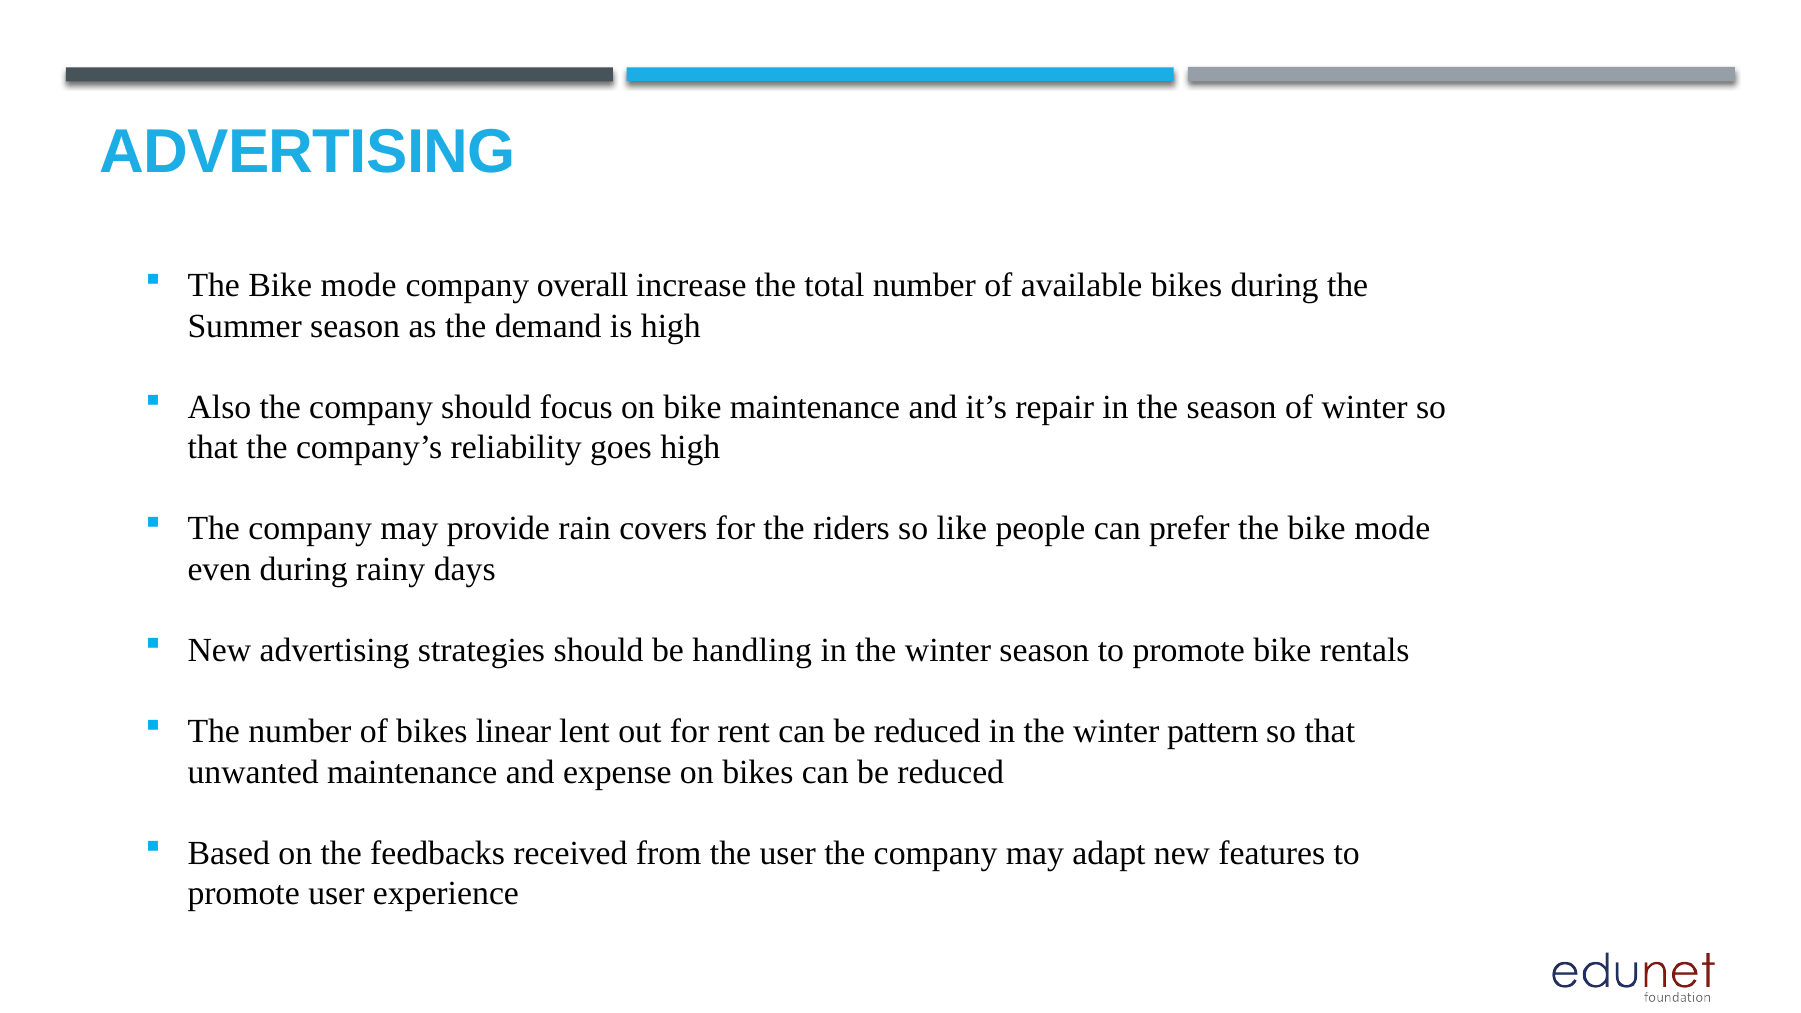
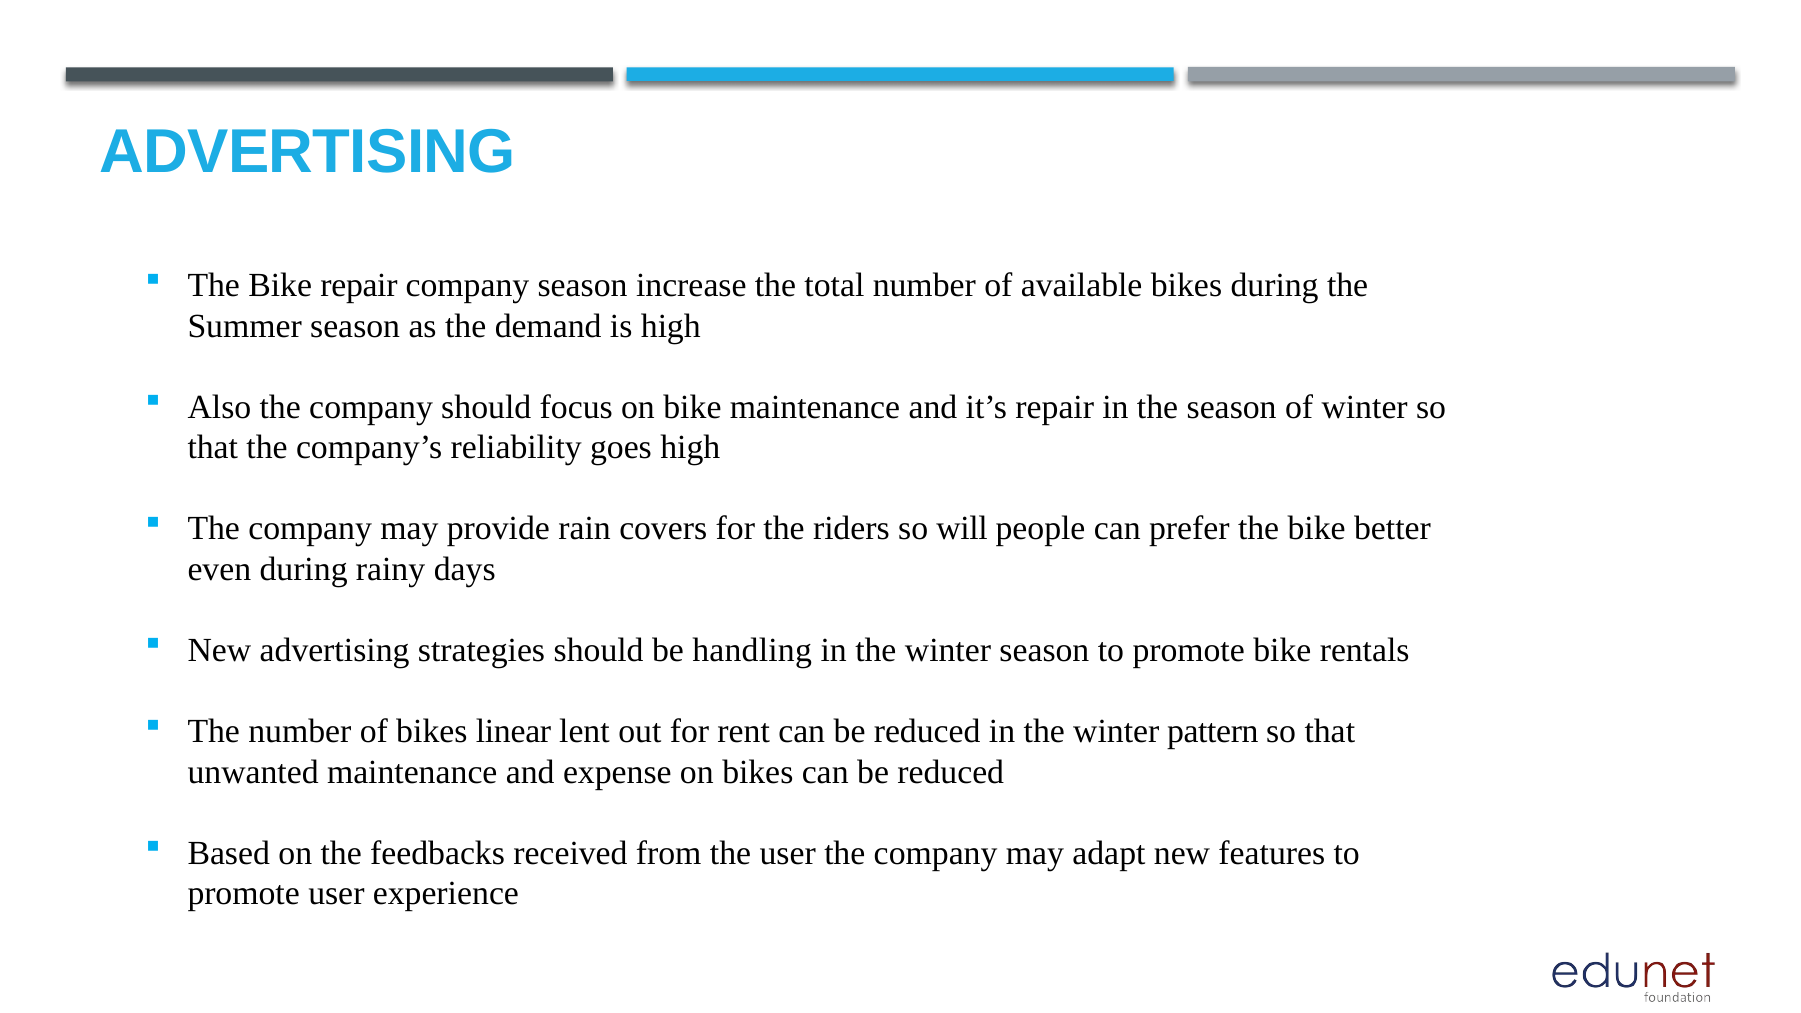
mode at (359, 286): mode -> repair
company overall: overall -> season
like: like -> will
prefer the bike mode: mode -> better
